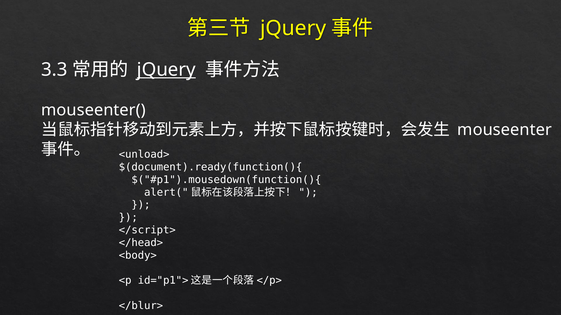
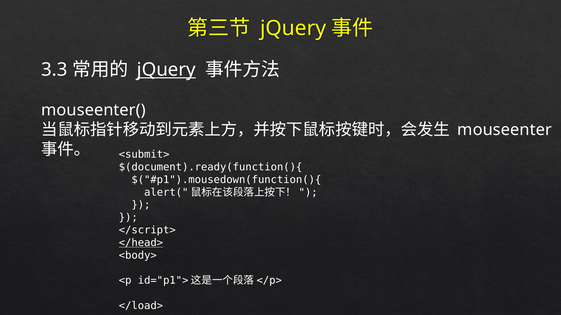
<unload>: <unload> -> <submit>
</head> underline: none -> present
</blur>: </blur> -> </load>
